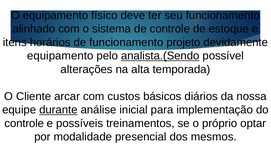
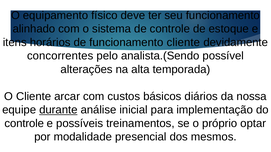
funcionamento projeto: projeto -> cliente
equipamento at (60, 56): equipamento -> concorrentes
analista.(Sendo underline: present -> none
